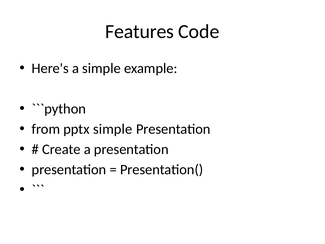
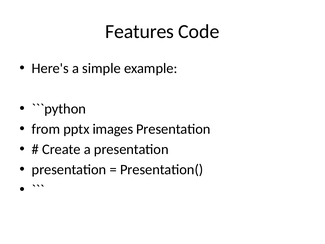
pptx simple: simple -> images
